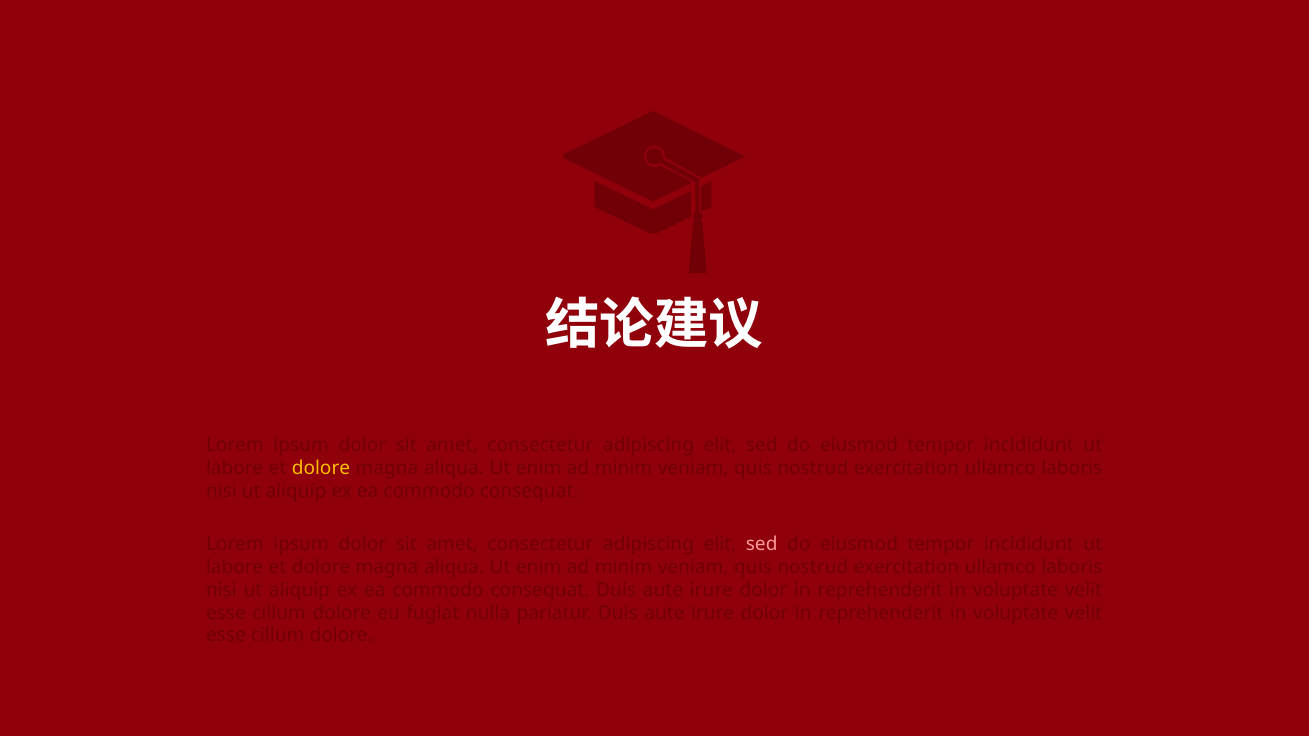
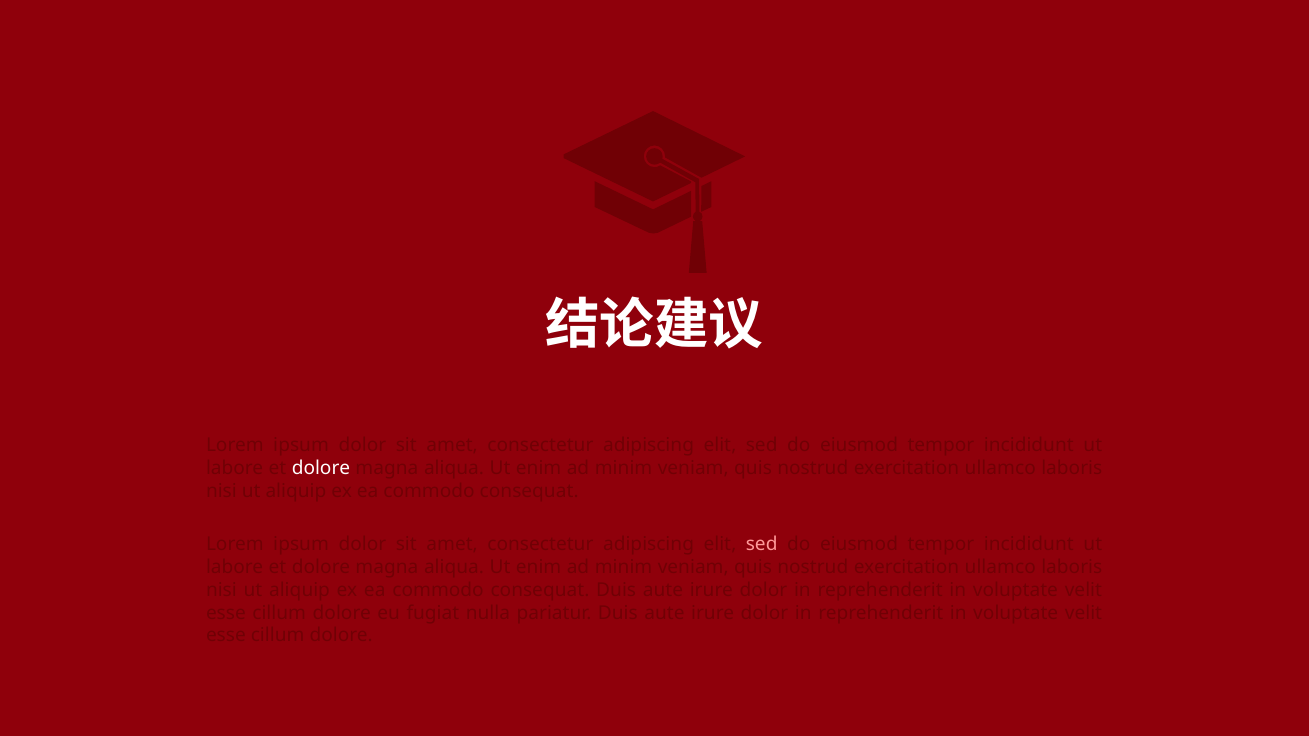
dolore at (321, 469) colour: yellow -> white
